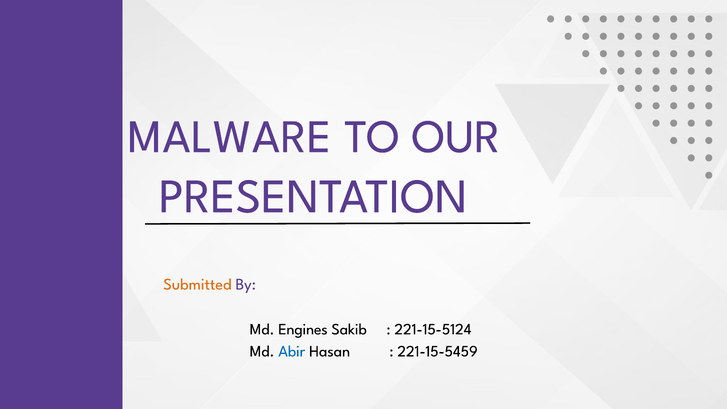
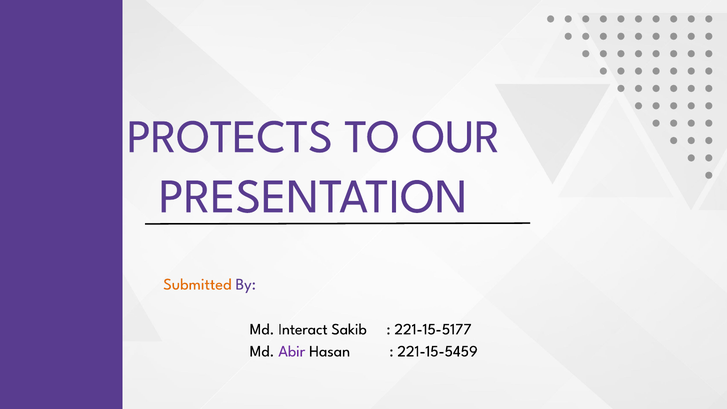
MALWARE: MALWARE -> PROTECTS
Engines: Engines -> Interact
221-15-5124: 221-15-5124 -> 221-15-5177
Abir colour: blue -> purple
